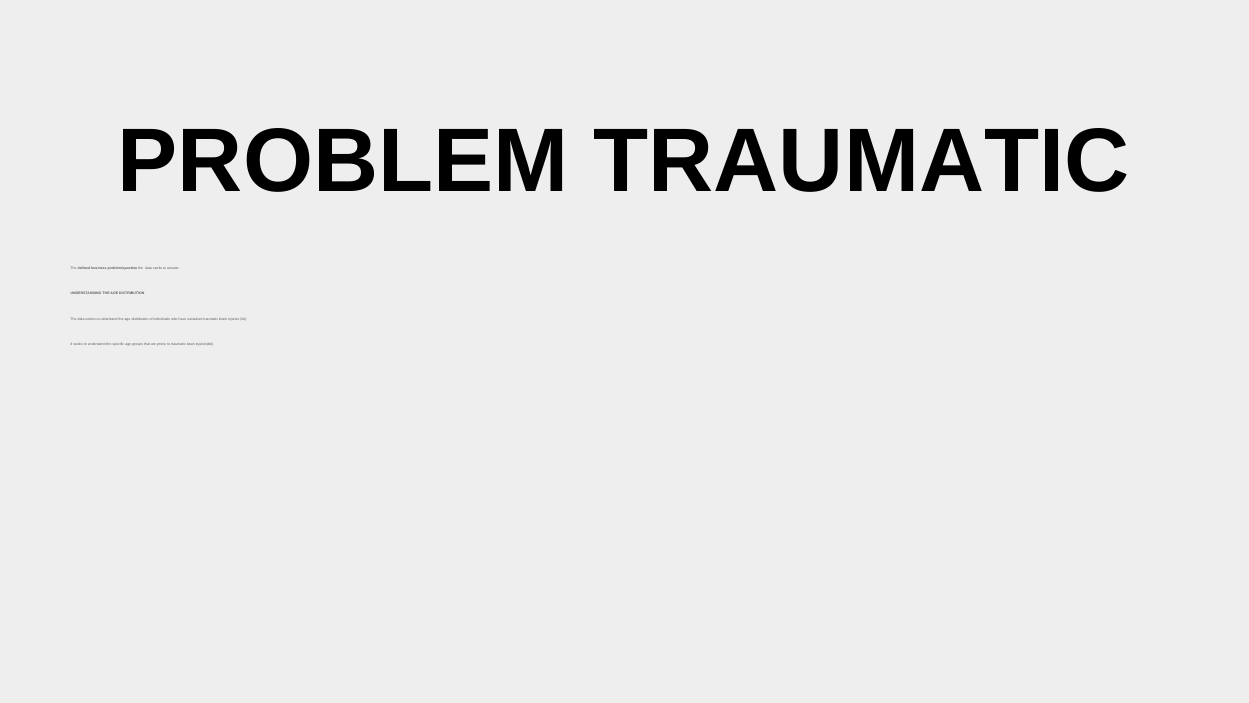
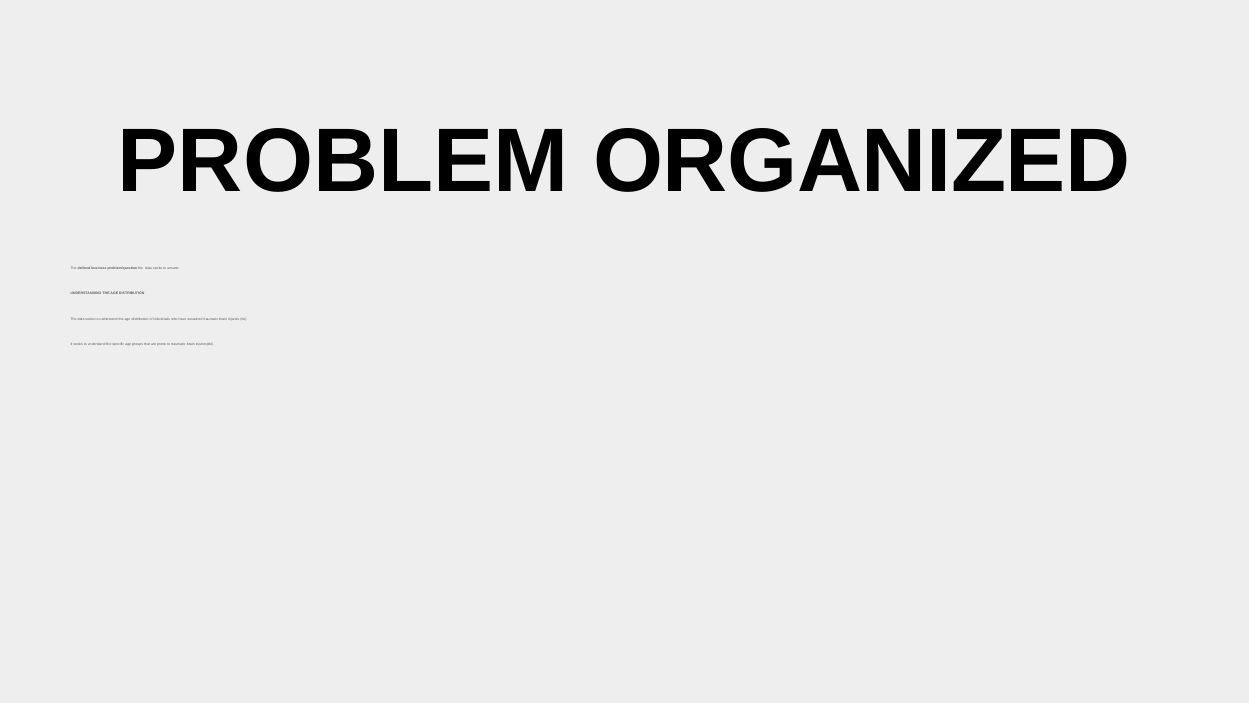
PROBLEM TRAUMATIC: TRAUMATIC -> ORGANIZED
